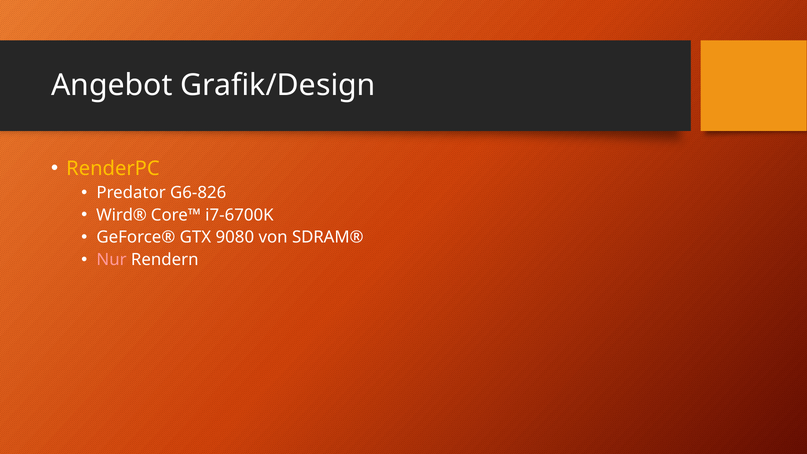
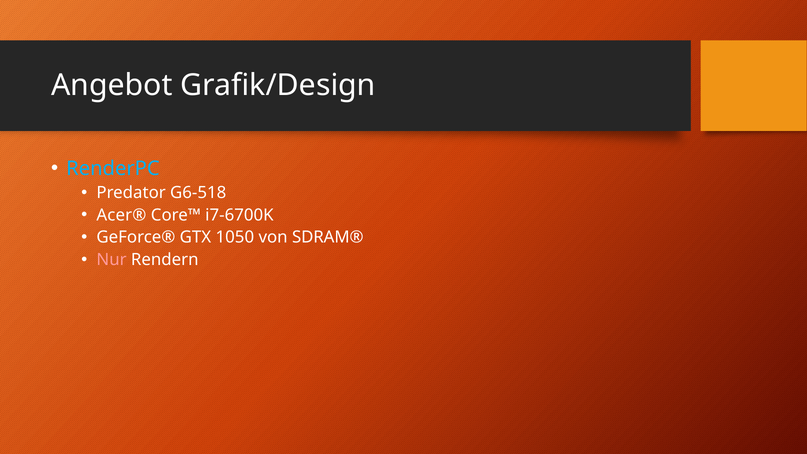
RenderPC colour: yellow -> light blue
G6-826: G6-826 -> G6-518
Wird®: Wird® -> Acer®
9080: 9080 -> 1050
